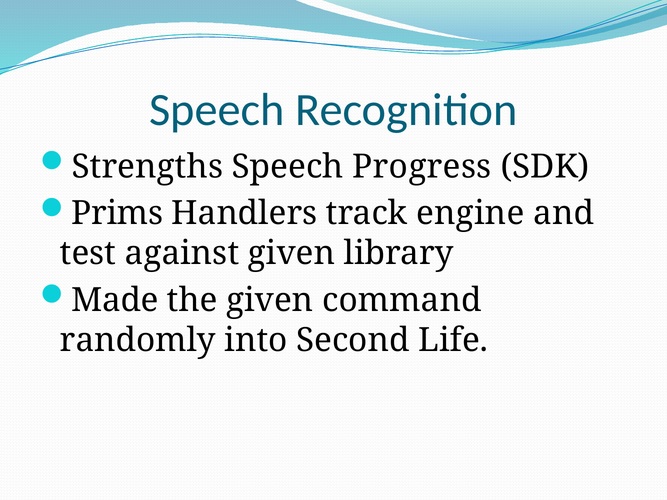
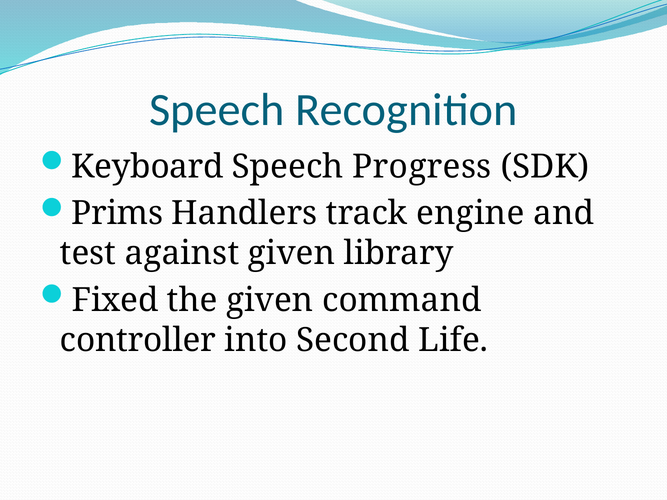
Strengths: Strengths -> Keyboard
Made: Made -> Fixed
randomly: randomly -> controller
